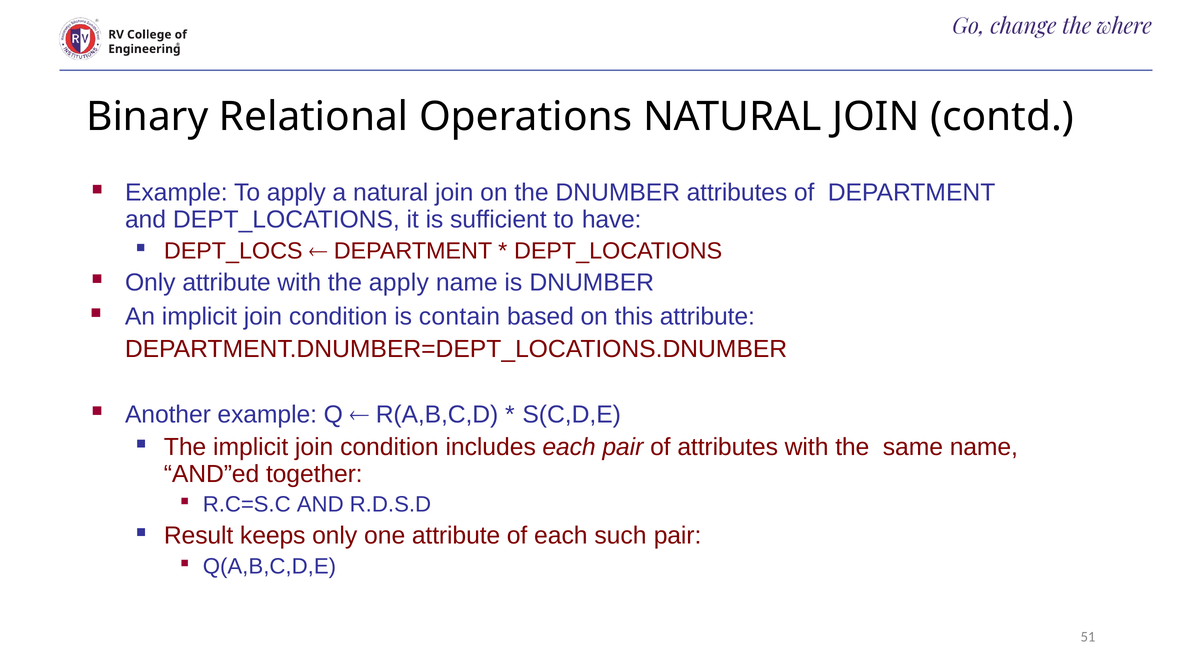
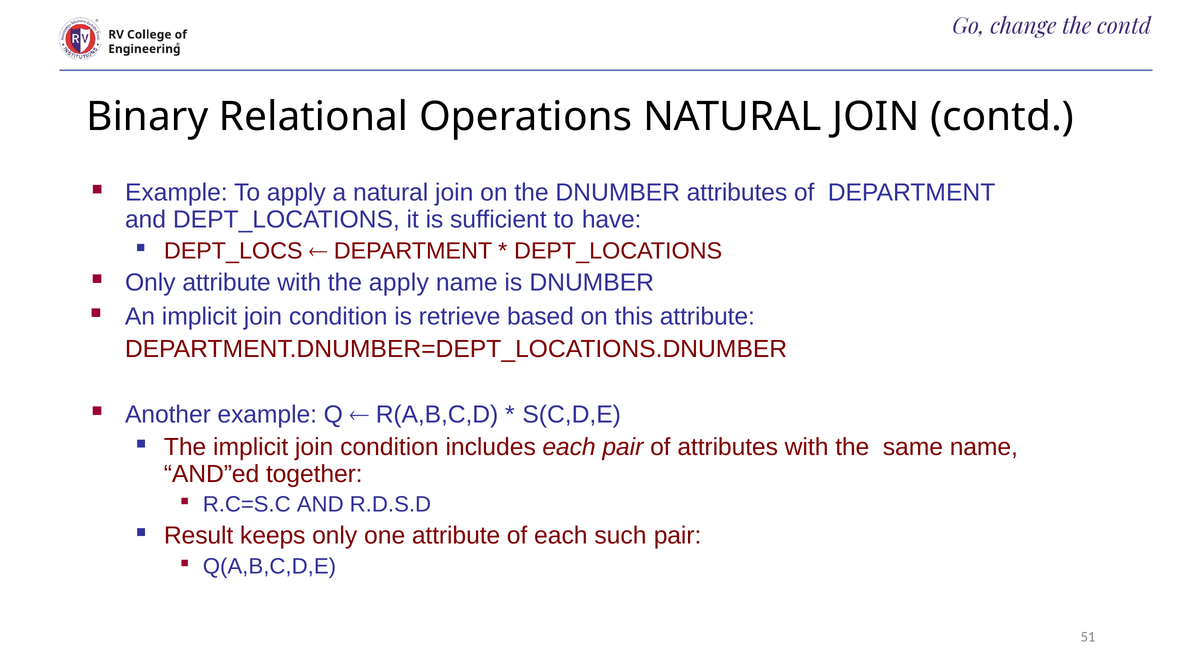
the where: where -> contd
contain: contain -> retrieve
